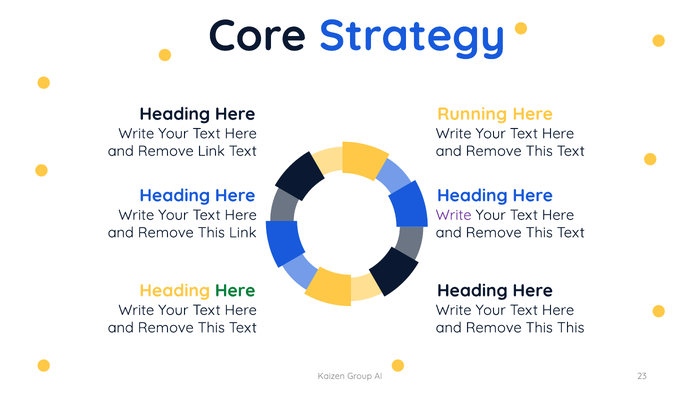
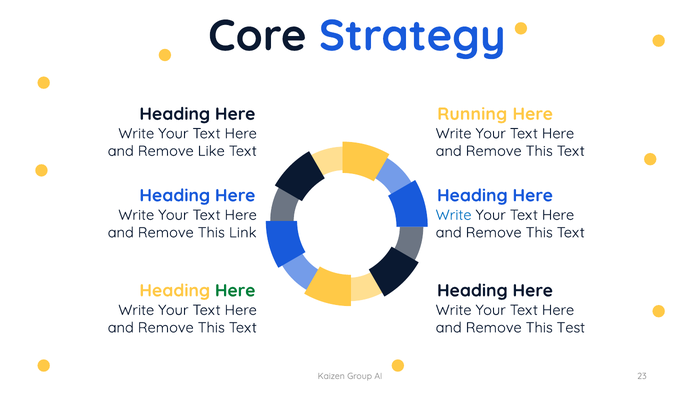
Remove Link: Link -> Like
Write at (454, 215) colour: purple -> blue
This This: This -> Test
